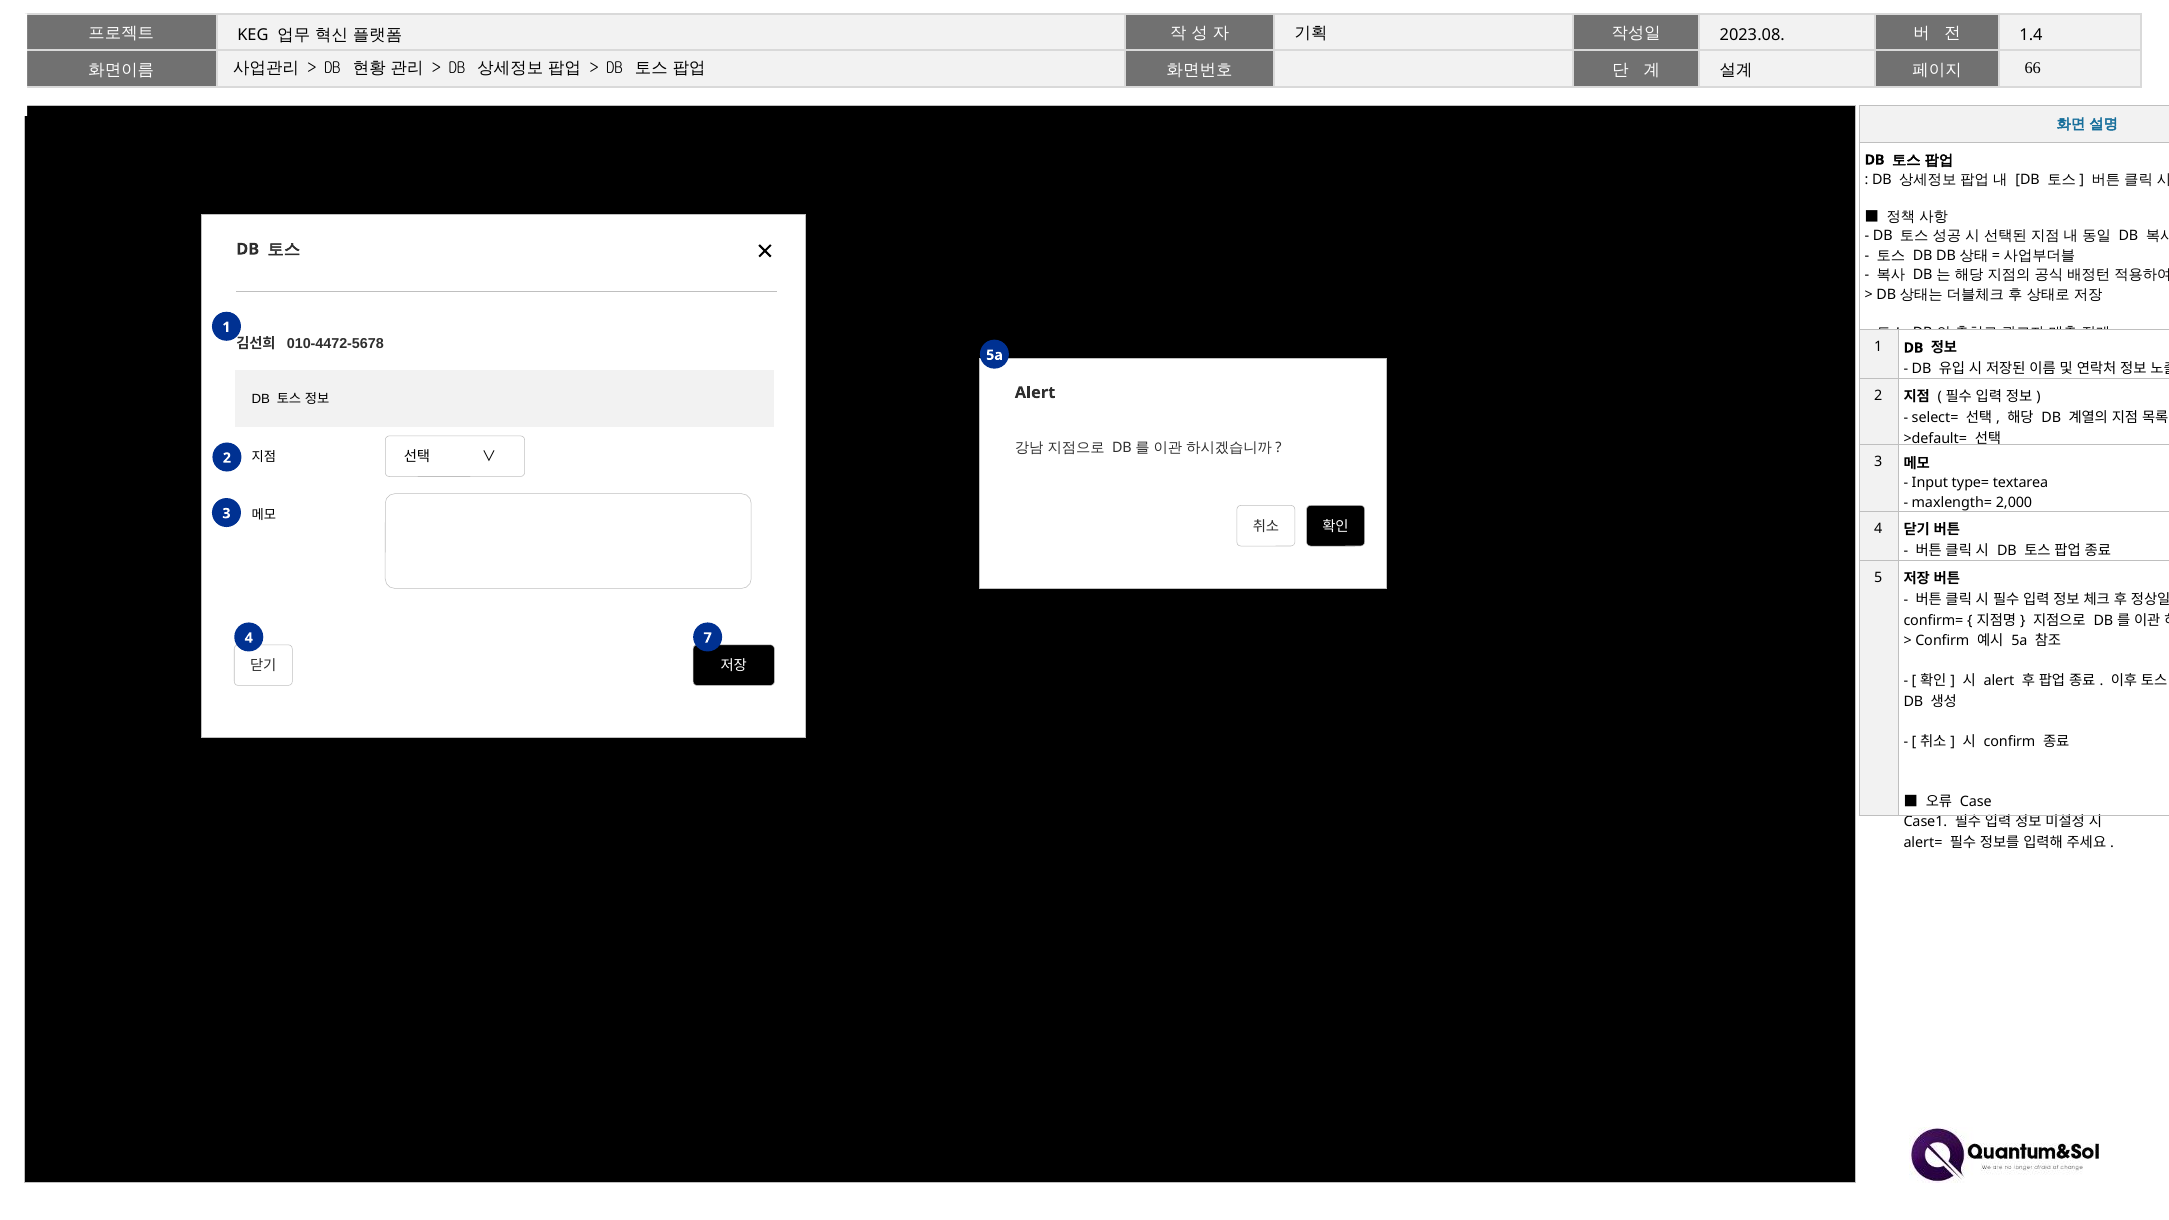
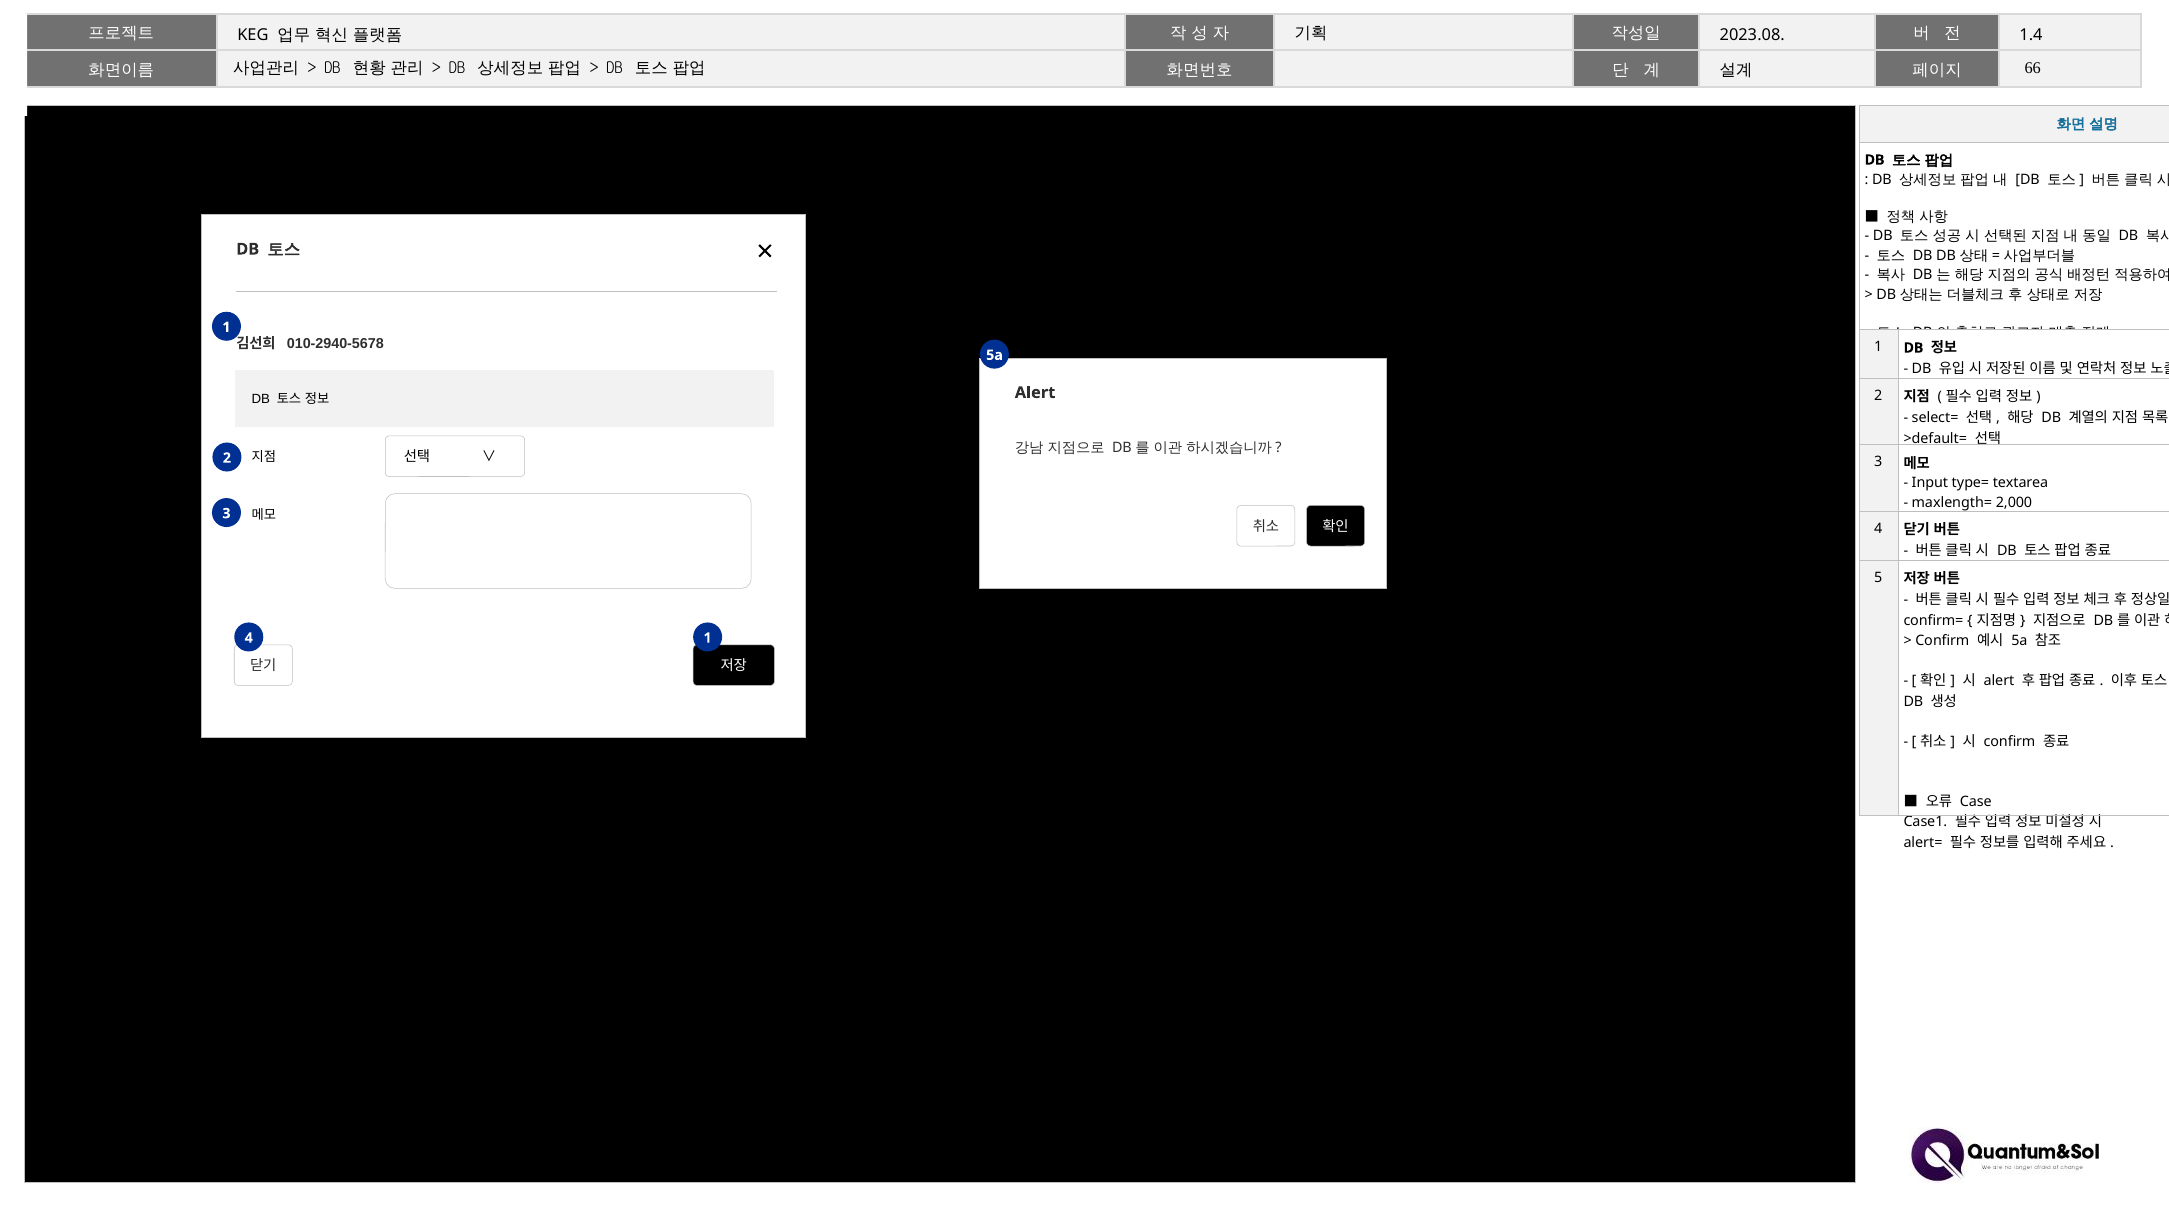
010-4472-5678: 010-4472-5678 -> 010-2940-5678
4 7: 7 -> 1
